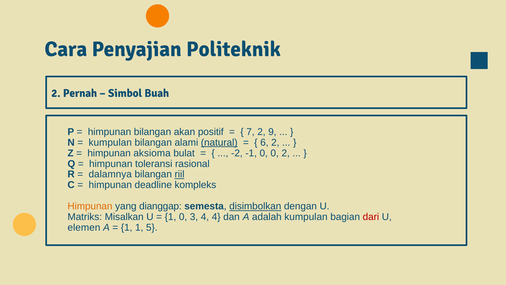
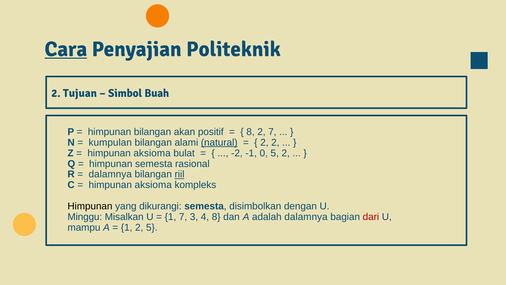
Cara underline: none -> present
Pernah: Pernah -> Tujuan
7 at (250, 132): 7 -> 8
2 9: 9 -> 7
6 at (264, 142): 6 -> 2
0 0: 0 -> 5
himpunan toleransi: toleransi -> semesta
deadline at (153, 185): deadline -> aksioma
Himpunan at (90, 206) colour: orange -> black
dianggap: dianggap -> dikurangi
disimbolkan underline: present -> none
Matriks: Matriks -> Minggu
1 0: 0 -> 7
4 4: 4 -> 8
adalah kumpulan: kumpulan -> dalamnya
elemen: elemen -> mampu
1 1: 1 -> 2
